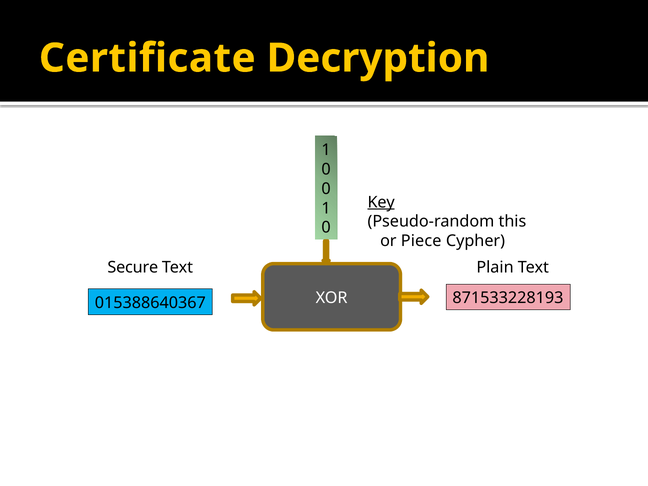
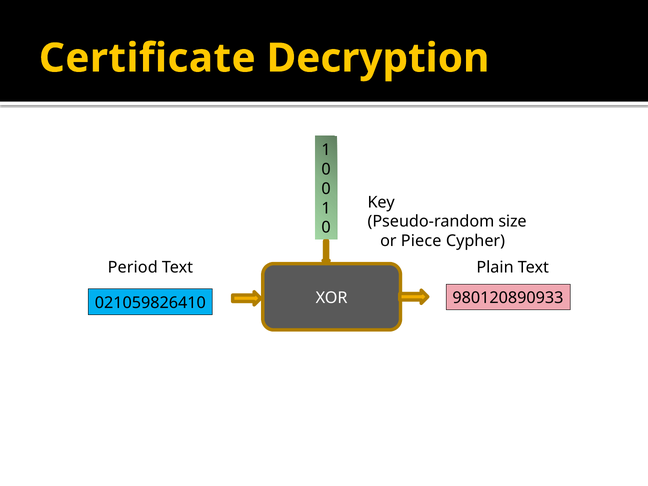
Key underline: present -> none
this: this -> size
Secure: Secure -> Period
871533228193: 871533228193 -> 980120890933
015388640367: 015388640367 -> 021059826410
